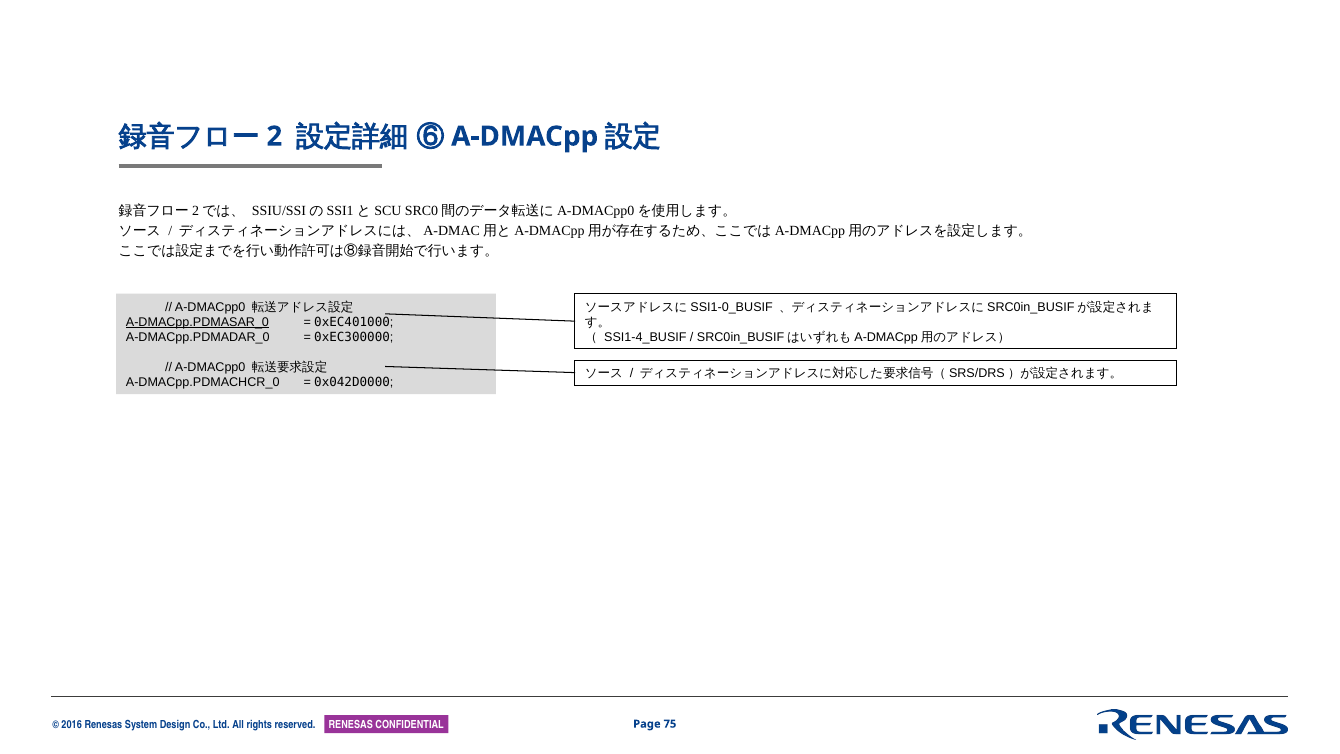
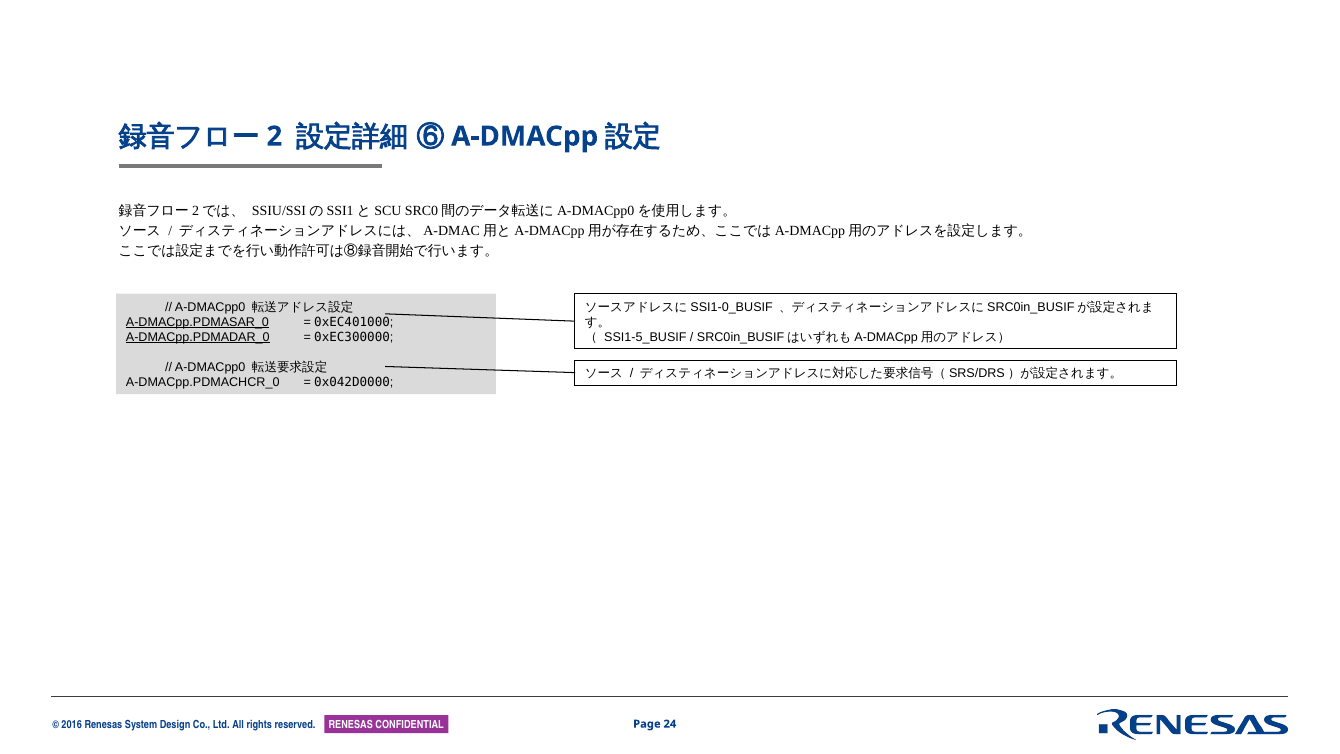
A-DMACpp.PDMADAR_0 underline: none -> present
SSI1-4_BUSIF: SSI1-4_BUSIF -> SSI1-5_BUSIF
75: 75 -> 24
